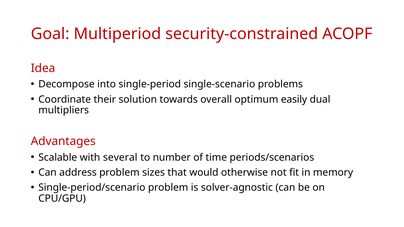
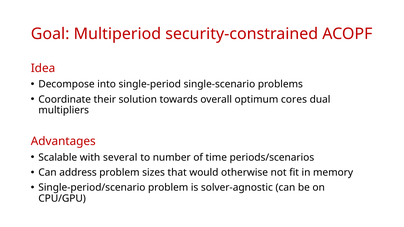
easily: easily -> cores
